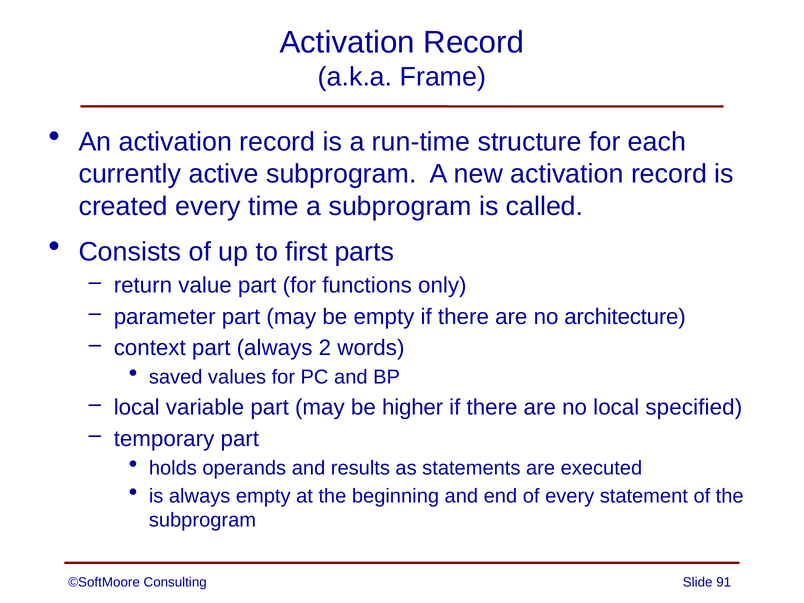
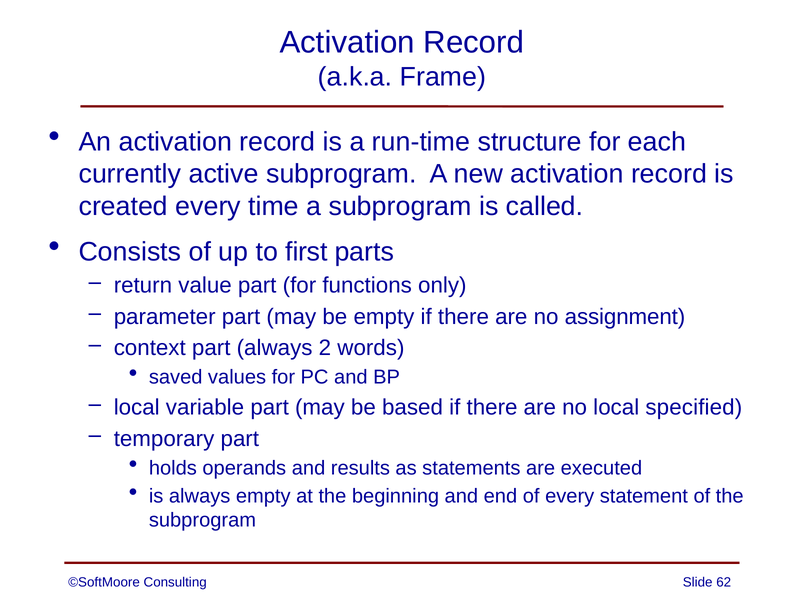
architecture: architecture -> assignment
higher: higher -> based
91: 91 -> 62
